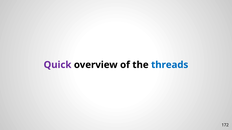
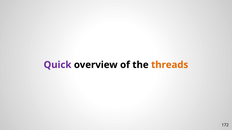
threads colour: blue -> orange
